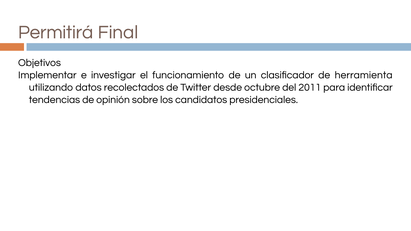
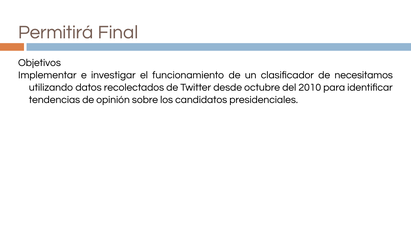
herramienta: herramienta -> necesitamos
2011: 2011 -> 2010
